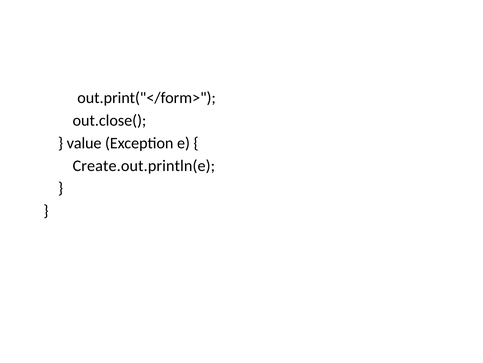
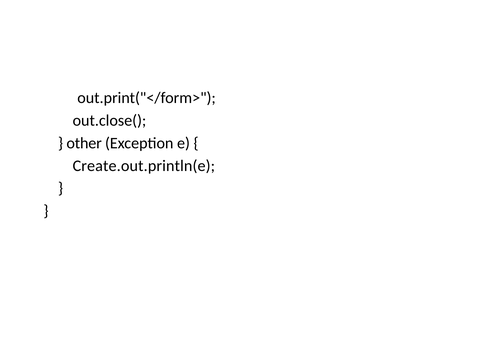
value: value -> other
